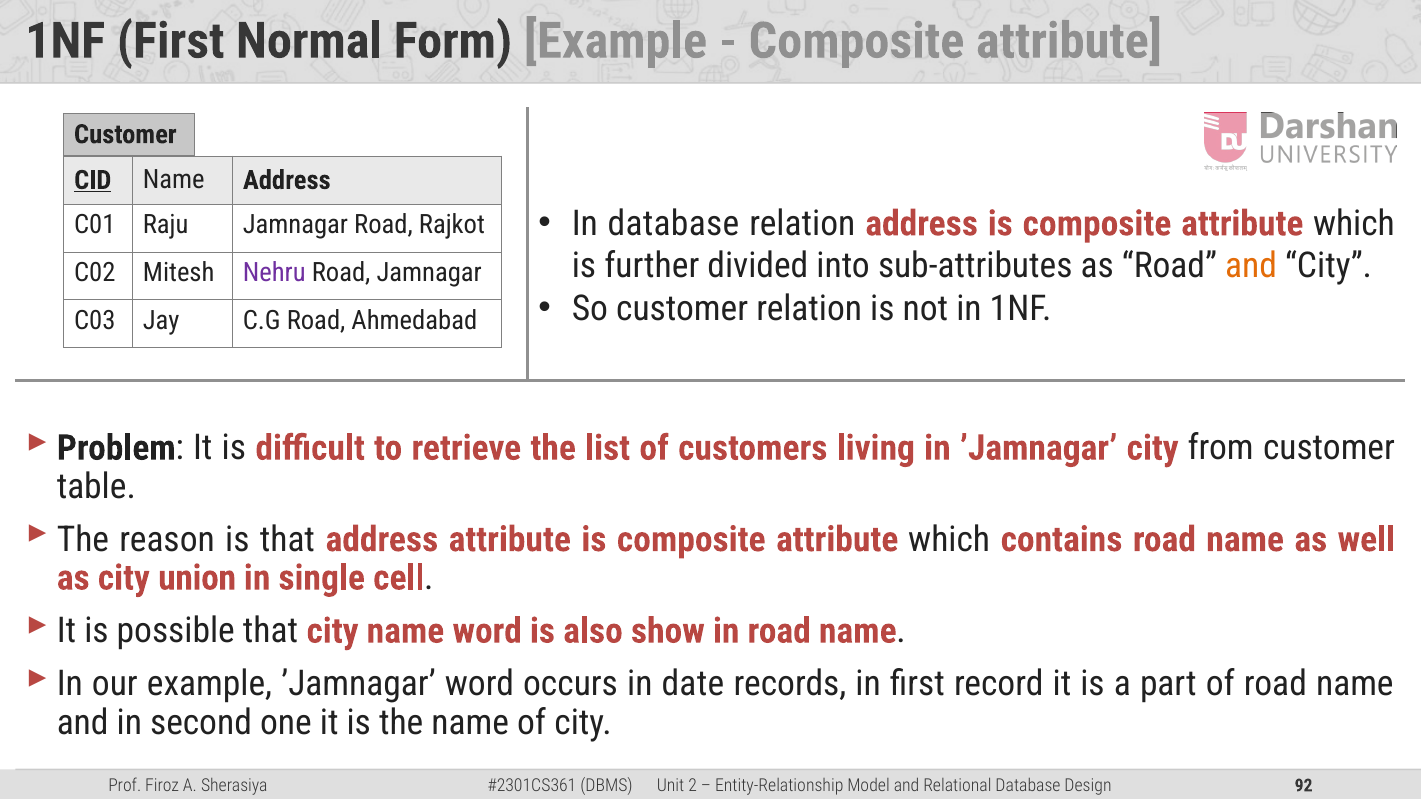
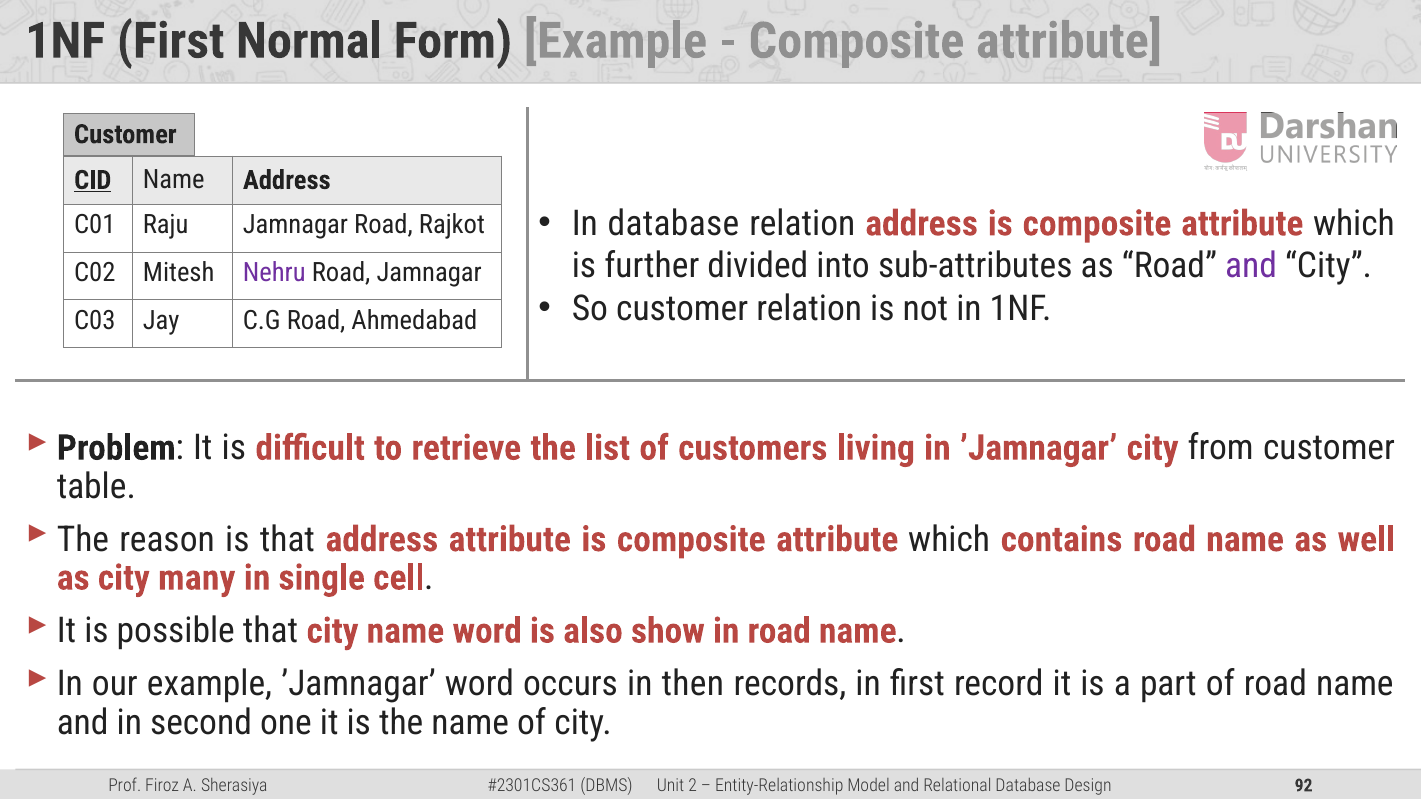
and at (1251, 266) colour: orange -> purple
union: union -> many
date: date -> then
